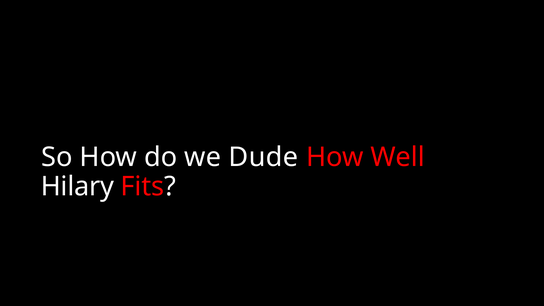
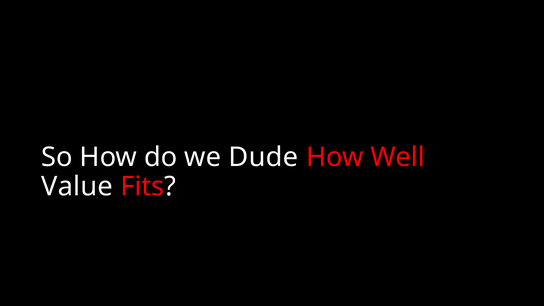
Hilary: Hilary -> Value
